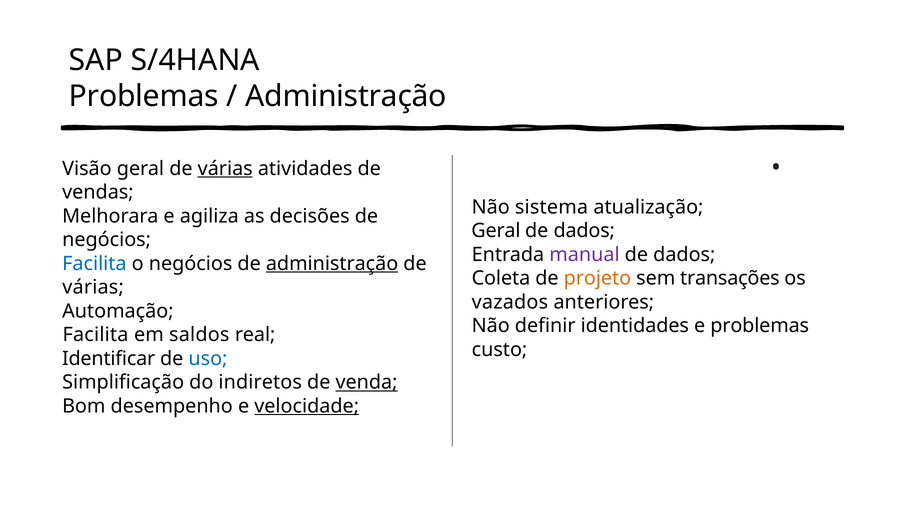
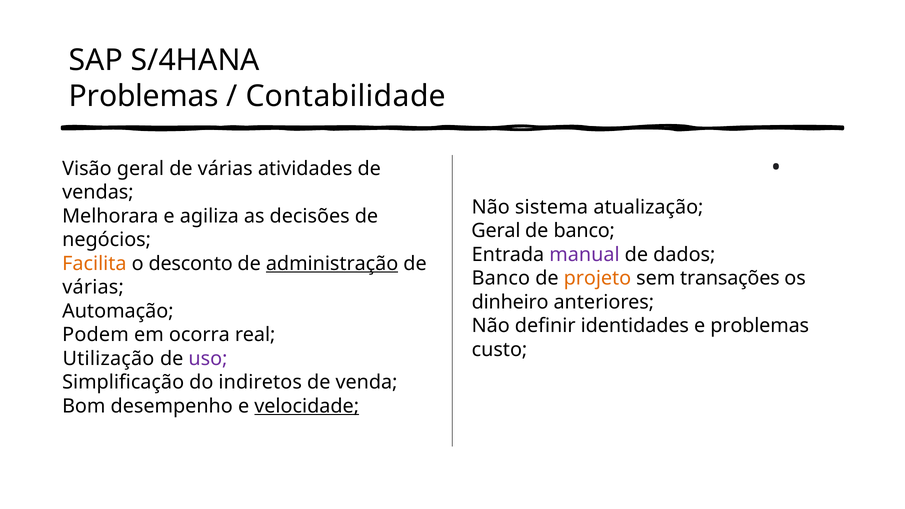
Administração at (346, 97): Administração -> Contabilidade
várias at (225, 169) underline: present -> none
dados at (584, 231): dados -> banco
Facilita at (94, 264) colour: blue -> orange
o negócios: negócios -> desconto
Coleta at (501, 278): Coleta -> Banco
vazados: vazados -> dinheiro
Facilita at (96, 335): Facilita -> Podem
saldos: saldos -> ocorra
Identificar: Identificar -> Utilização
uso colour: blue -> purple
venda underline: present -> none
